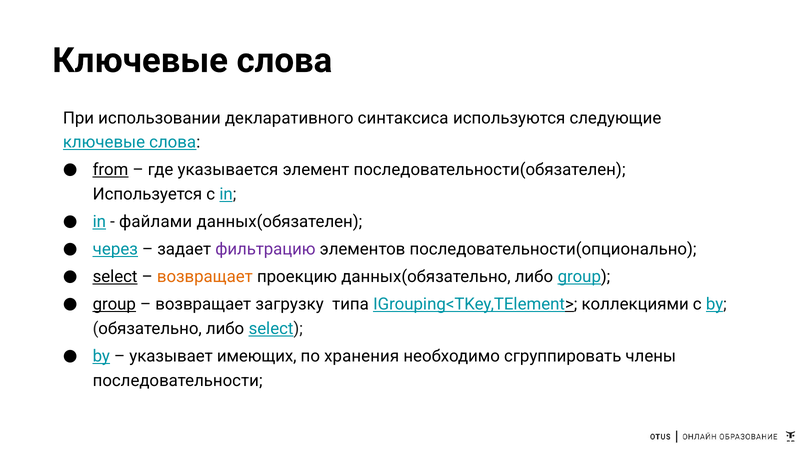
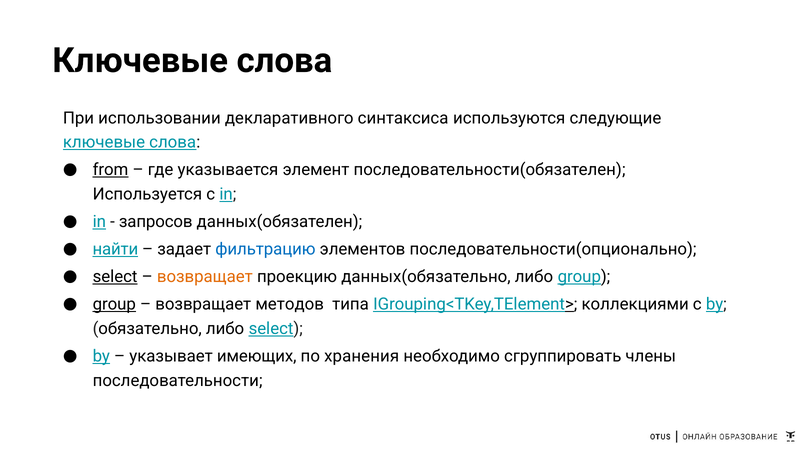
файлами: файлами -> запросов
через: через -> найти
фильтрацию colour: purple -> blue
загрузку: загрузку -> методов
